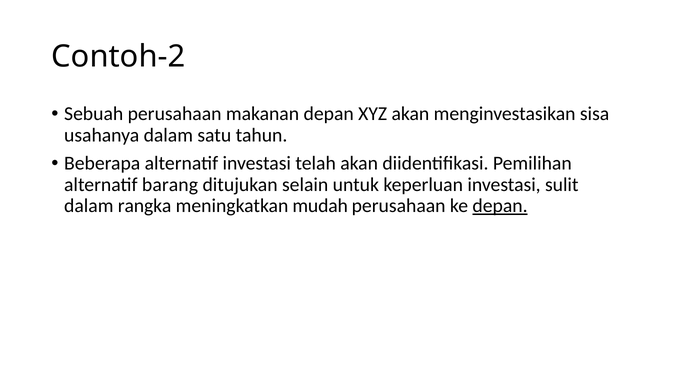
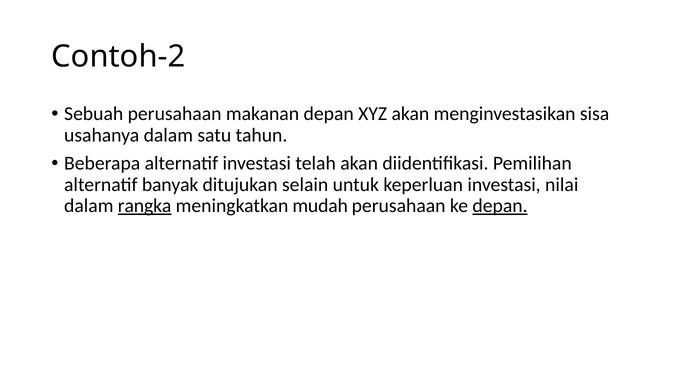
barang: barang -> banyak
sulit: sulit -> nilai
rangka underline: none -> present
